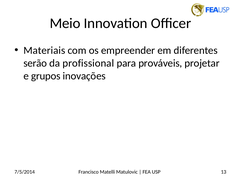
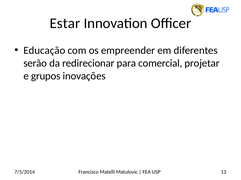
Meio: Meio -> Estar
Materiais: Materiais -> Educação
profissional: profissional -> redirecionar
prováveis: prováveis -> comercial
